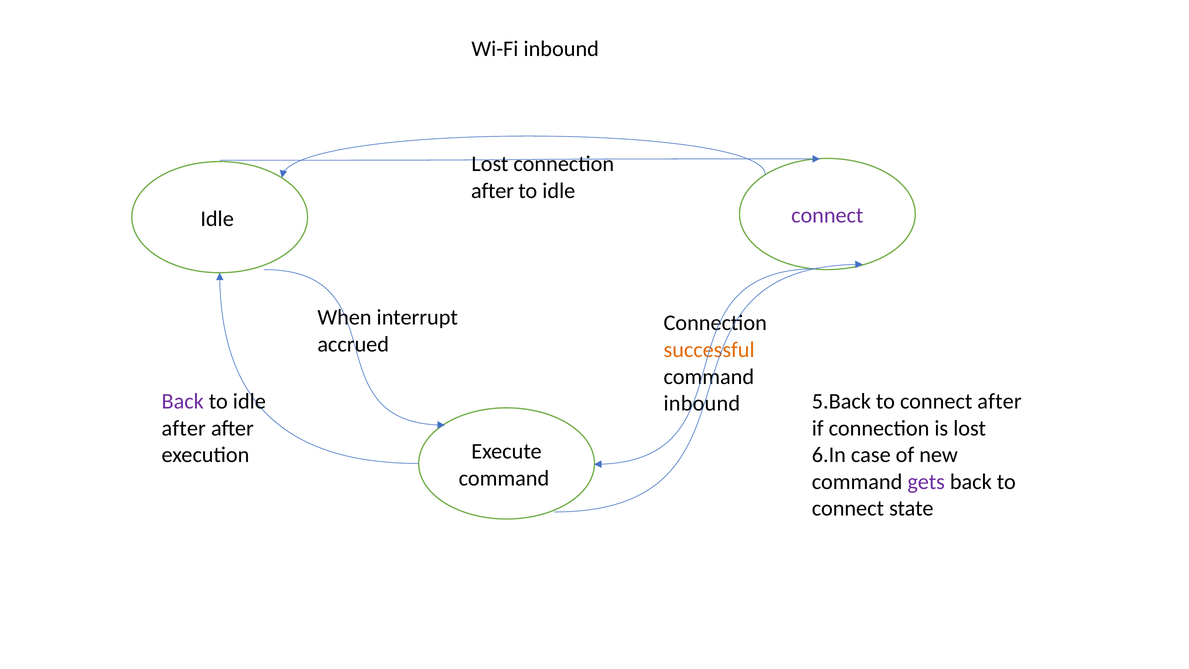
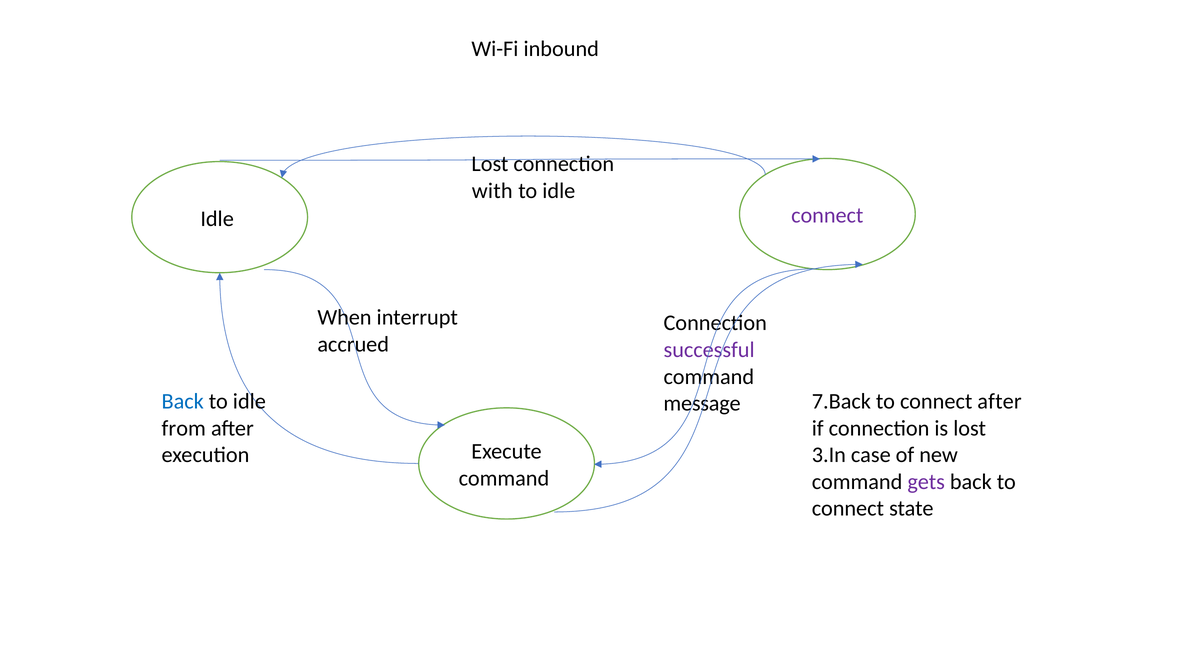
after at (492, 191): after -> with
successful colour: orange -> purple
Back at (183, 401) colour: purple -> blue
5.Back: 5.Back -> 7.Back
inbound at (702, 403): inbound -> message
after at (184, 428): after -> from
6.In: 6.In -> 3.In
